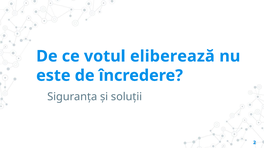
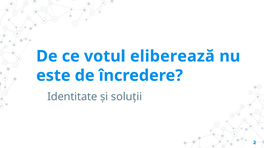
Siguranța: Siguranța -> Identitate
